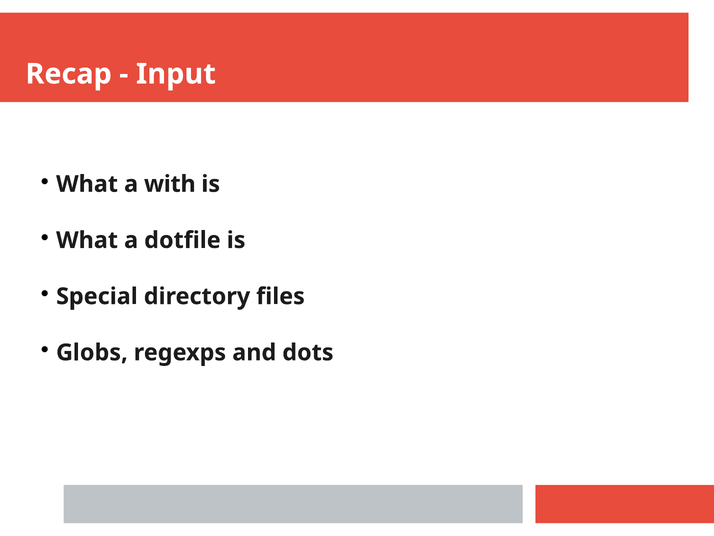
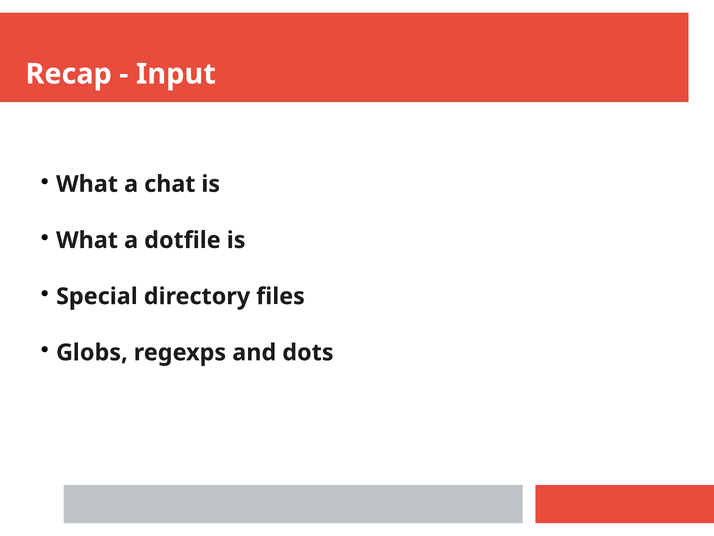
with: with -> chat
